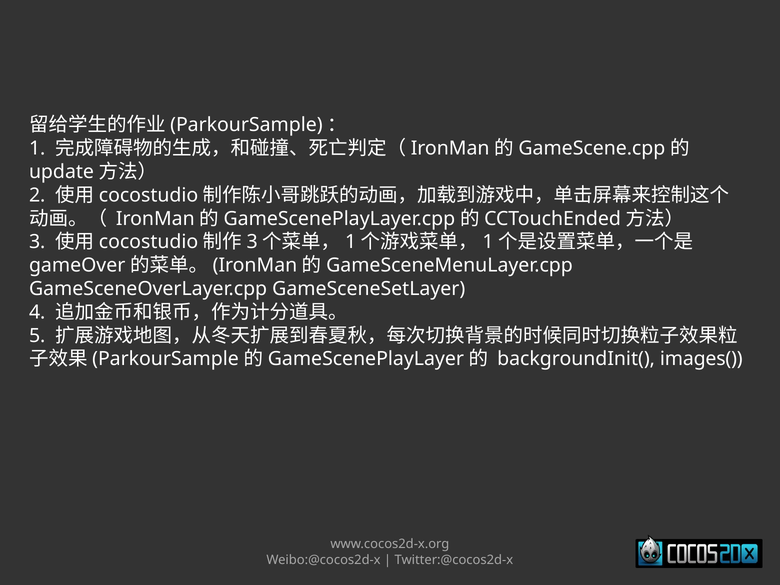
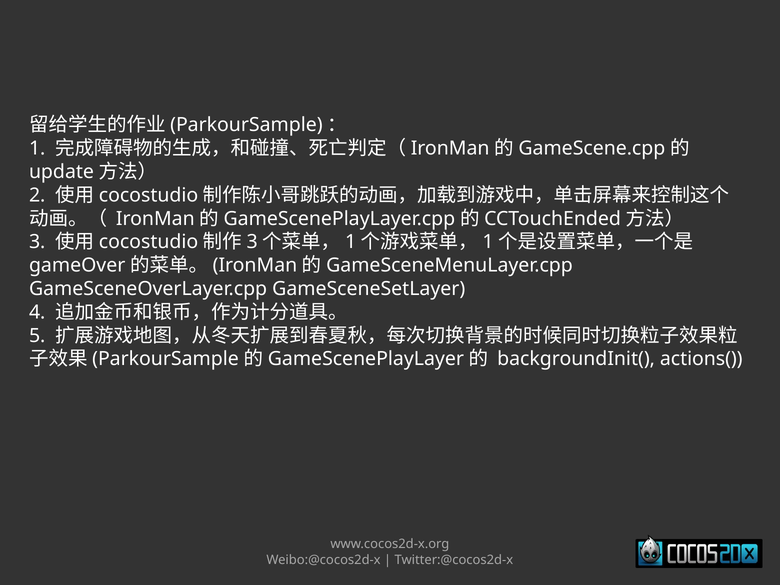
images(: images( -> actions(
